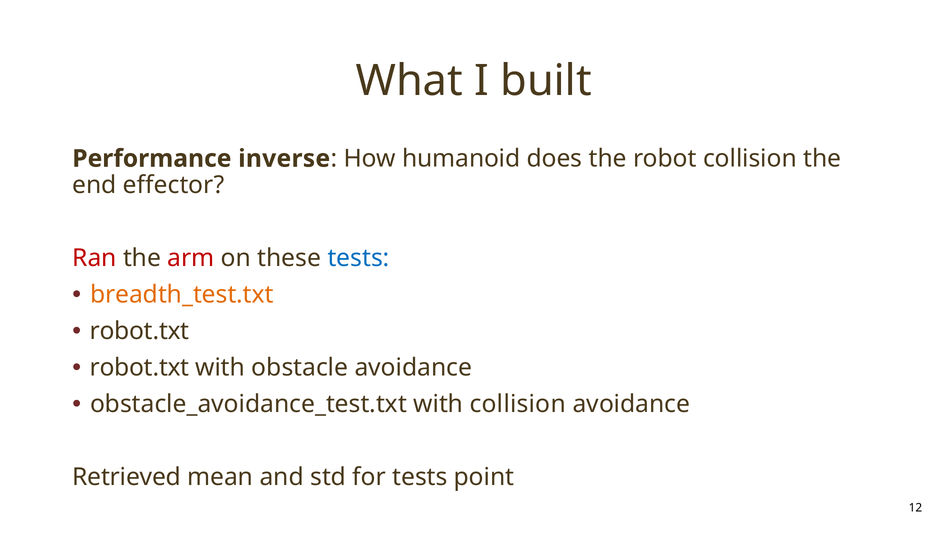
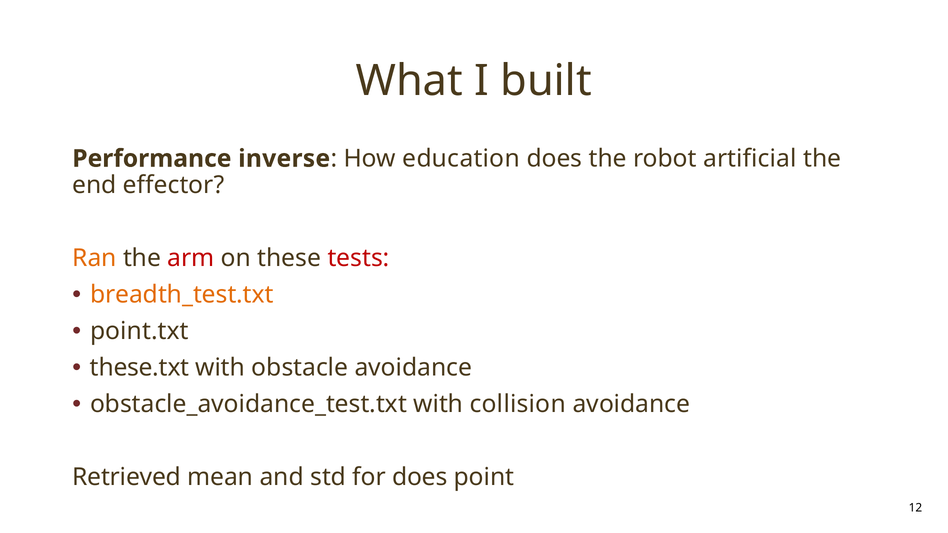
humanoid: humanoid -> education
robot collision: collision -> artificial
Ran colour: red -> orange
tests at (359, 258) colour: blue -> red
robot.txt at (140, 331): robot.txt -> point.txt
robot.txt at (140, 368): robot.txt -> these.txt
for tests: tests -> does
